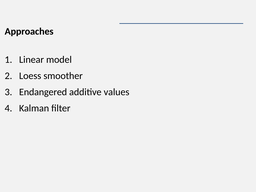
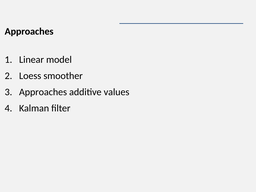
Endangered at (43, 92): Endangered -> Approaches
